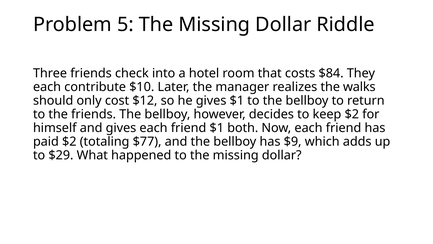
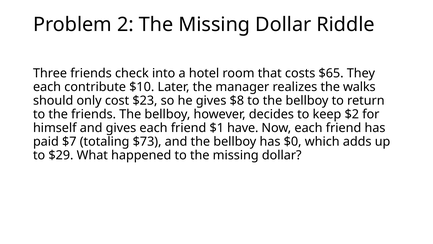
5: 5 -> 2
$84: $84 -> $65
$12: $12 -> $23
gives $1: $1 -> $8
both: both -> have
paid $2: $2 -> $7
$77: $77 -> $73
$9: $9 -> $0
